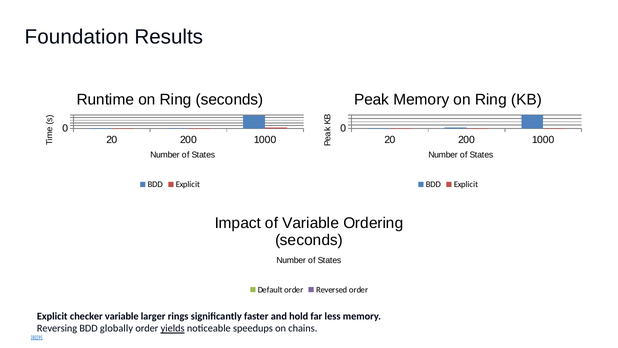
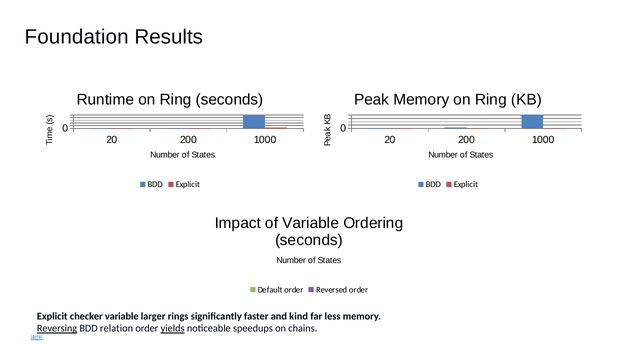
hold: hold -> kind
Reversing underline: none -> present
globally: globally -> relation
